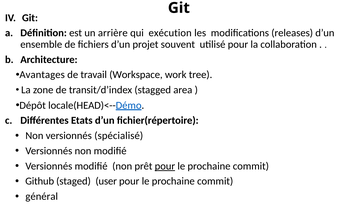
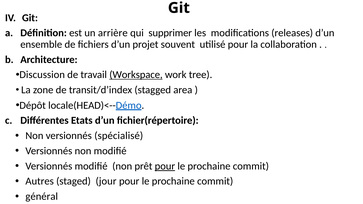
exécution: exécution -> supprimer
Avantages: Avantages -> Discussion
Workspace underline: none -> present
Github: Github -> Autres
user: user -> jour
